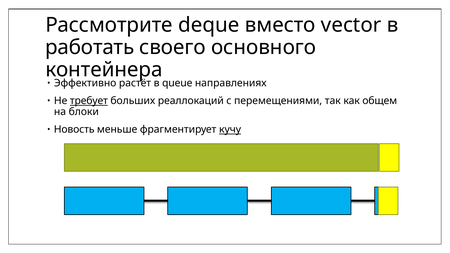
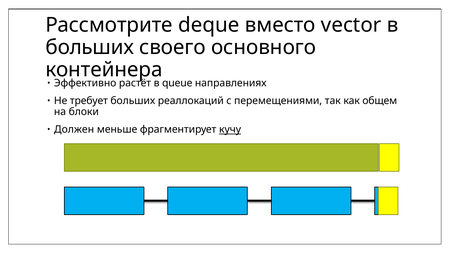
работать at (90, 47): работать -> больших
требует underline: present -> none
Новость: Новость -> Должен
